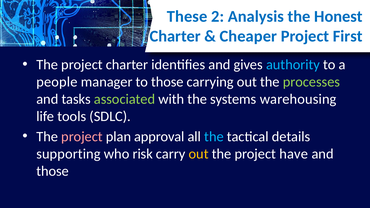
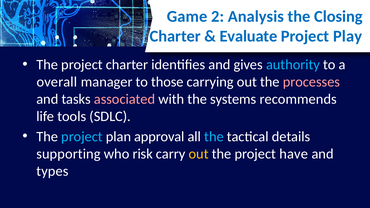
These: These -> Game
Honest: Honest -> Closing
Cheaper: Cheaper -> Evaluate
First: First -> Play
people: people -> overall
processes colour: light green -> pink
associated colour: light green -> pink
warehousing: warehousing -> recommends
project at (82, 137) colour: pink -> light blue
those at (53, 171): those -> types
